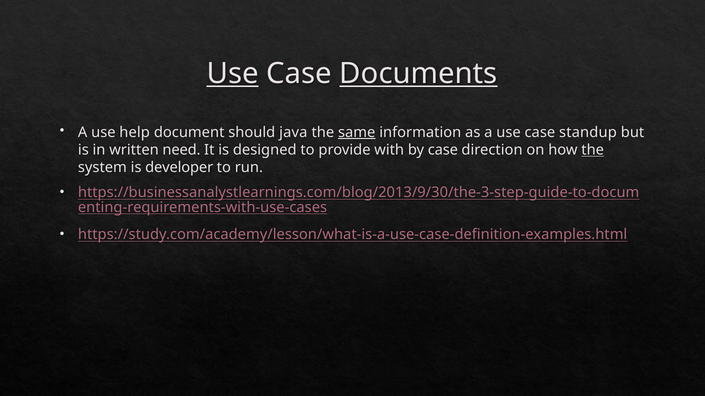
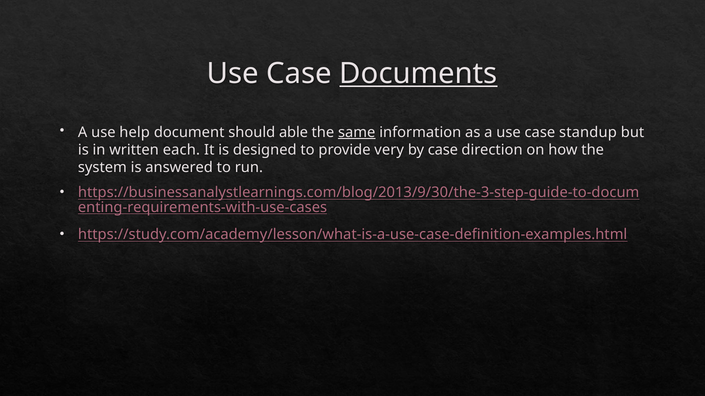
Use at (233, 74) underline: present -> none
java: java -> able
need: need -> each
with: with -> very
the at (593, 150) underline: present -> none
developer: developer -> answered
